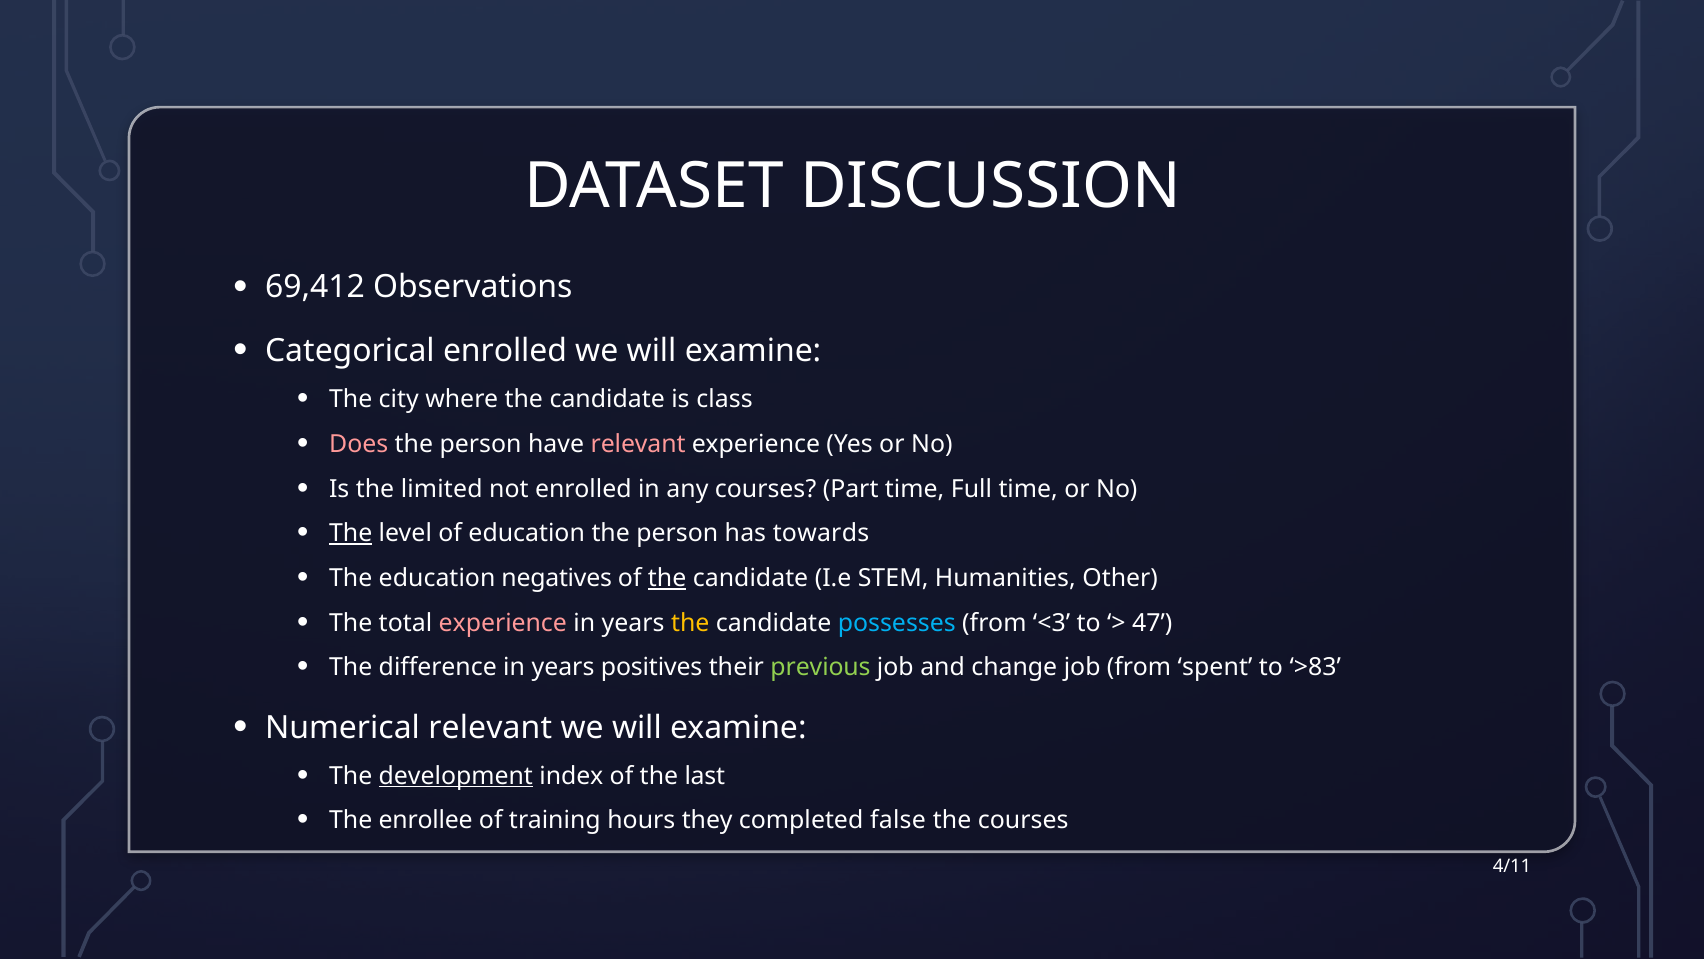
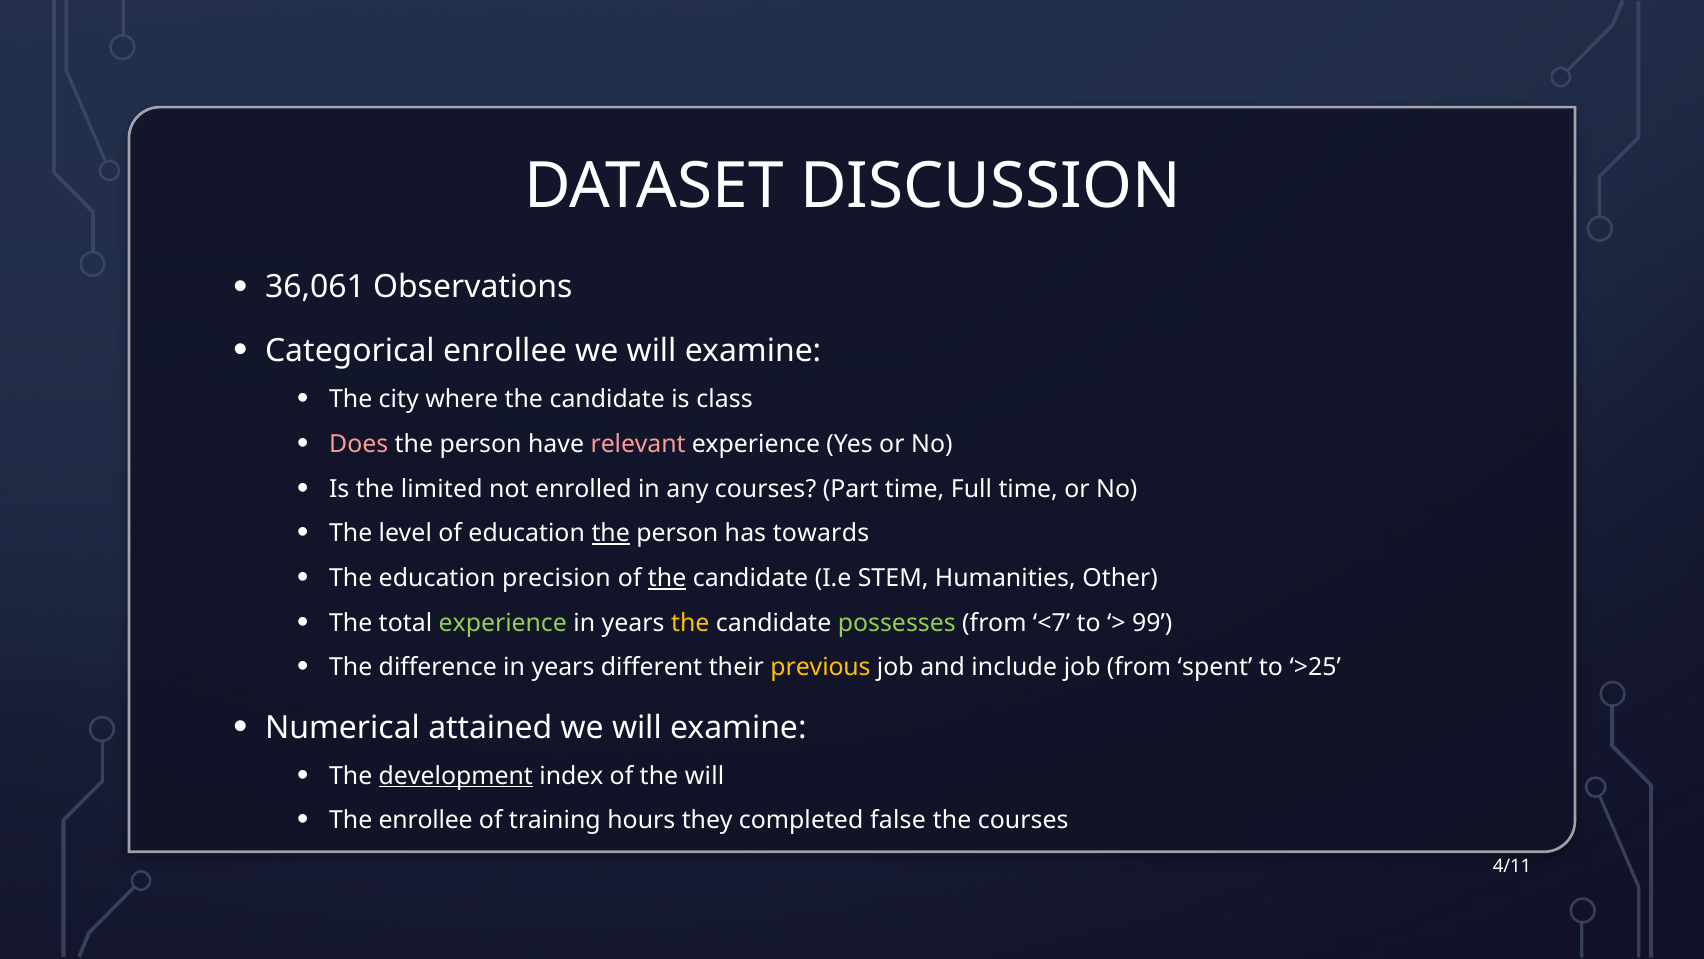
69,412: 69,412 -> 36,061
Categorical enrolled: enrolled -> enrollee
The at (351, 533) underline: present -> none
the at (611, 533) underline: none -> present
negatives: negatives -> precision
experience at (503, 622) colour: pink -> light green
possesses colour: light blue -> light green
<3: <3 -> <7
47: 47 -> 99
positives: positives -> different
previous colour: light green -> yellow
change: change -> include
>83: >83 -> >25
Numerical relevant: relevant -> attained
the last: last -> will
